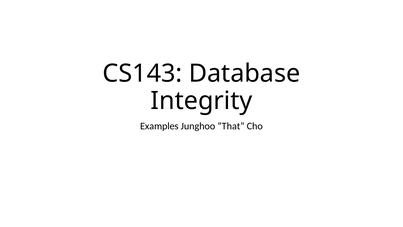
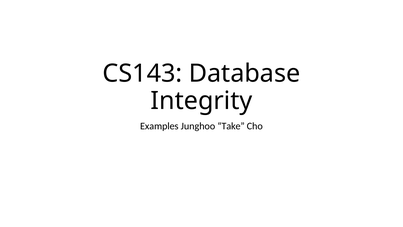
That: That -> Take
